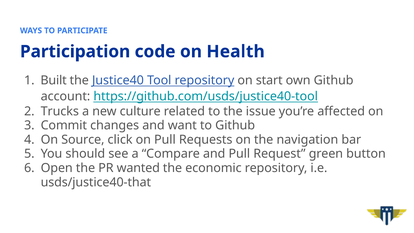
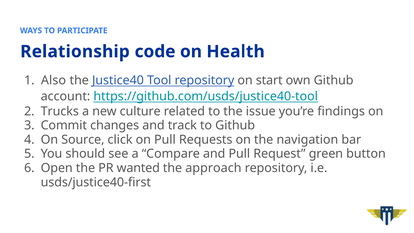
Participation: Participation -> Relationship
Built: Built -> Also
affected: affected -> findings
want: want -> track
economic: economic -> approach
usds/justice40-that: usds/justice40-that -> usds/justice40-first
